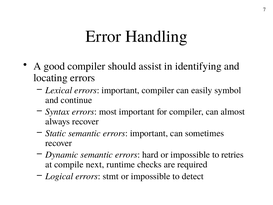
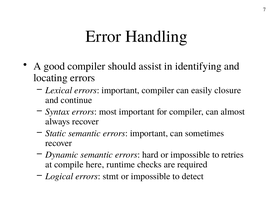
symbol: symbol -> closure
next: next -> here
